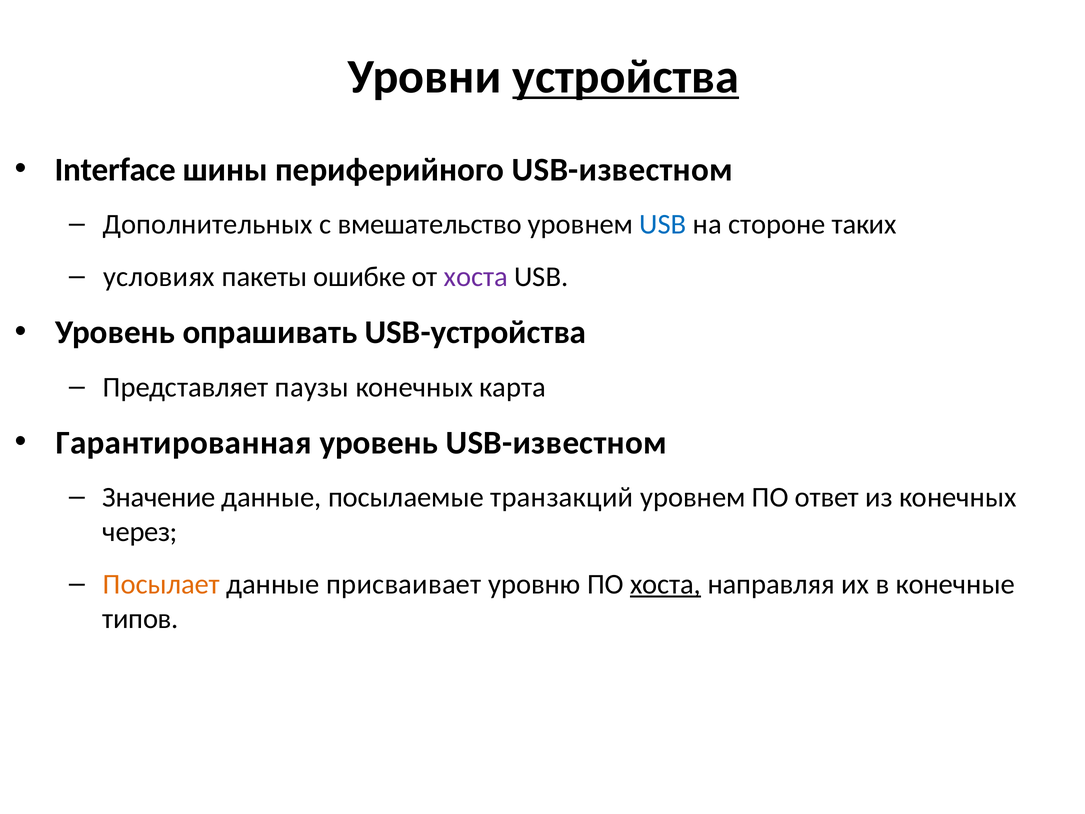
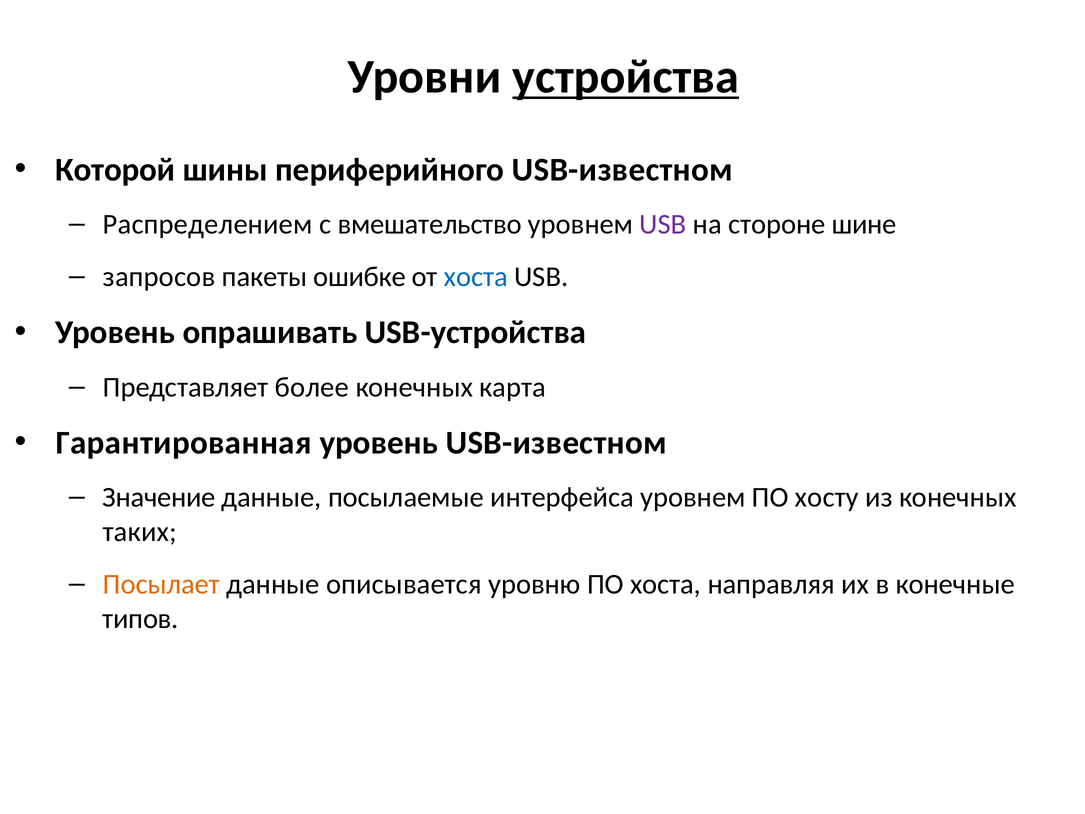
Interface: Interface -> Которой
Дополнительных: Дополнительных -> Распределением
USB at (663, 224) colour: blue -> purple
таких: таких -> шине
условиях: условиях -> запросов
хоста at (476, 277) colour: purple -> blue
паузы: паузы -> более
транзакций: транзакций -> интерфейса
ответ: ответ -> хосту
через: через -> таких
присваивает: присваивает -> описывается
хоста at (666, 584) underline: present -> none
